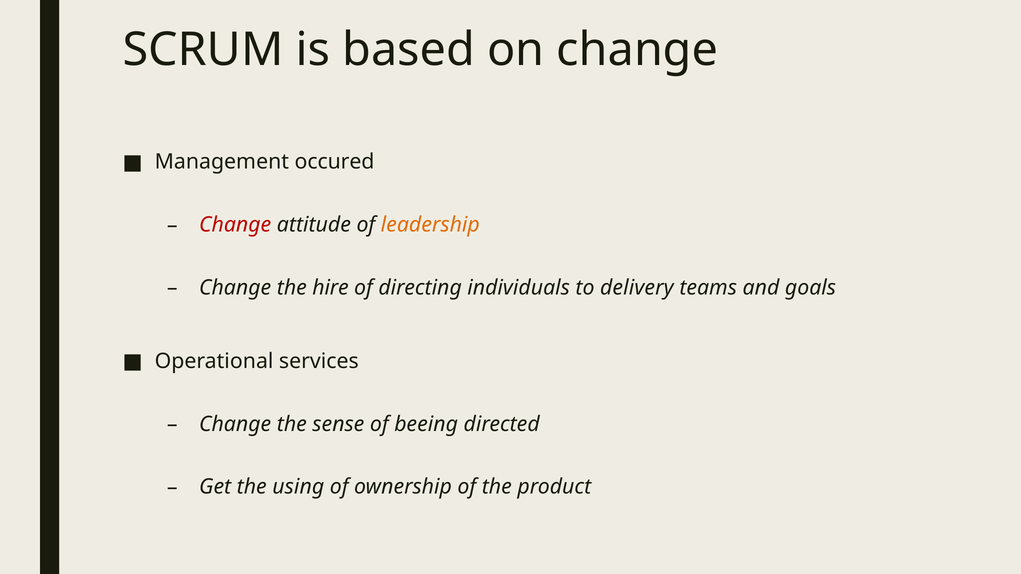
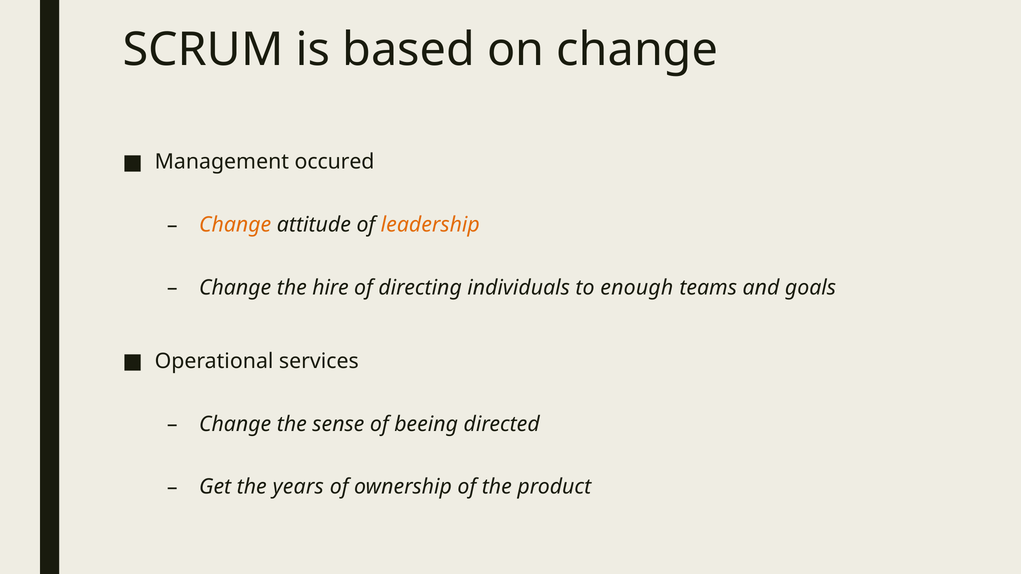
Change at (235, 225) colour: red -> orange
delivery: delivery -> enough
using: using -> years
